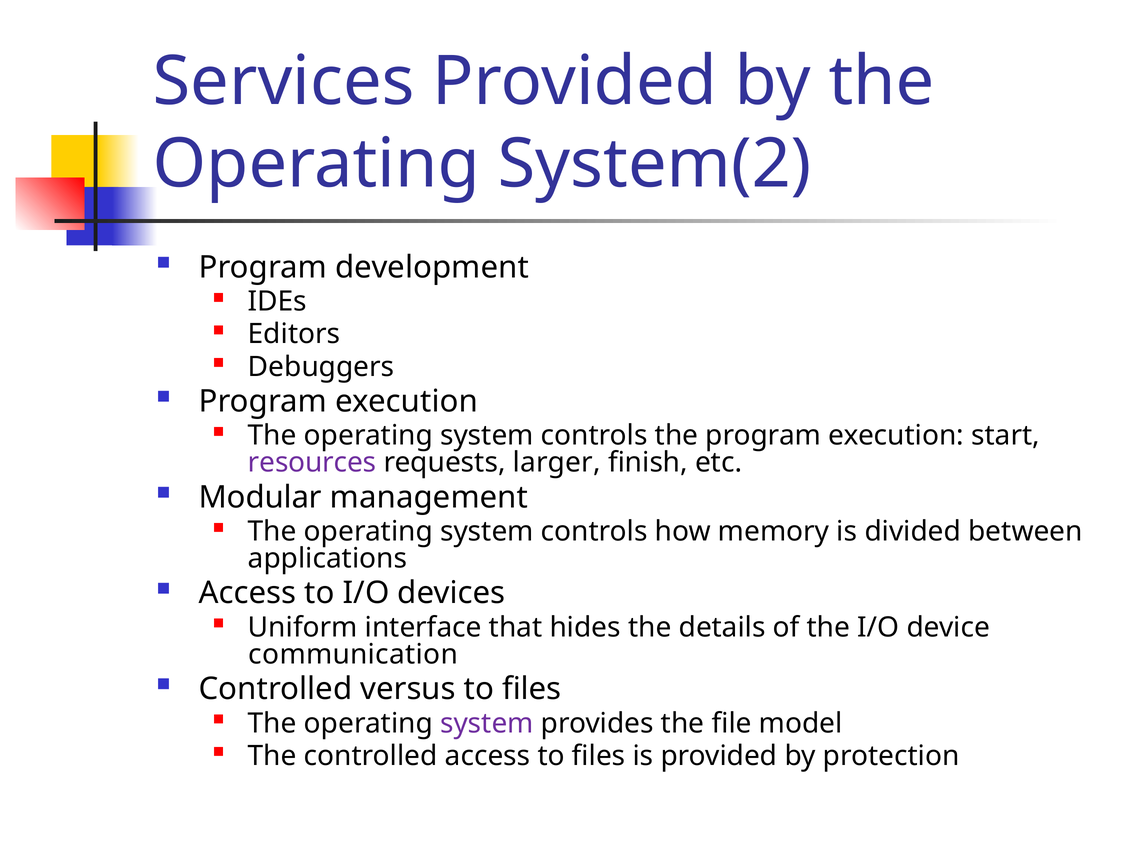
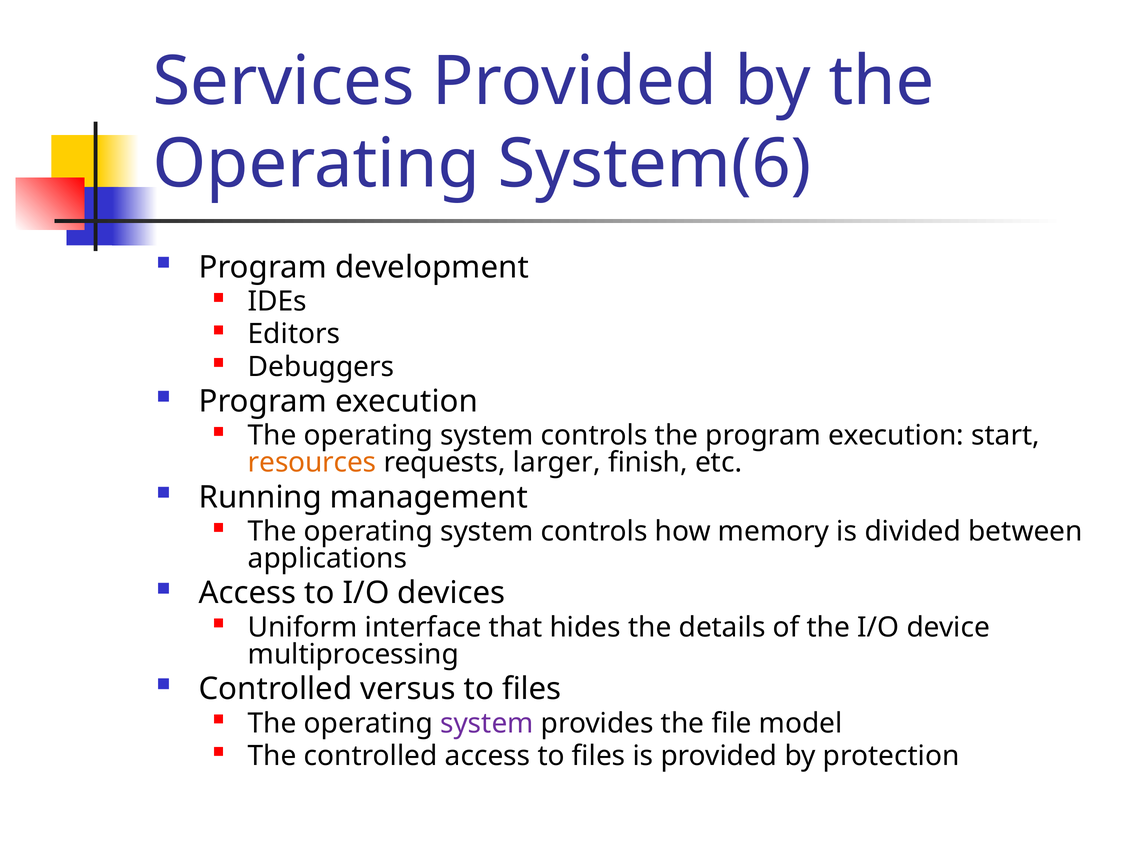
System(2: System(2 -> System(6
resources colour: purple -> orange
Modular: Modular -> Running
communication: communication -> multiprocessing
